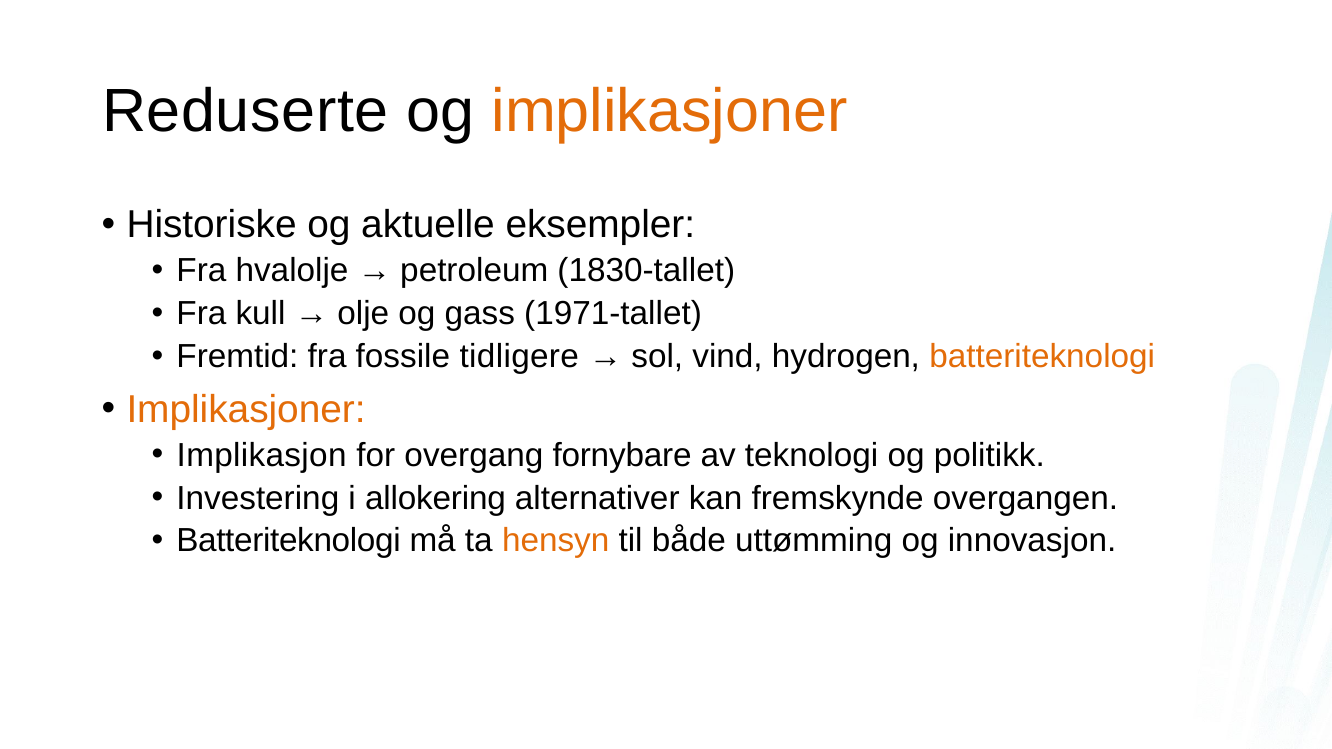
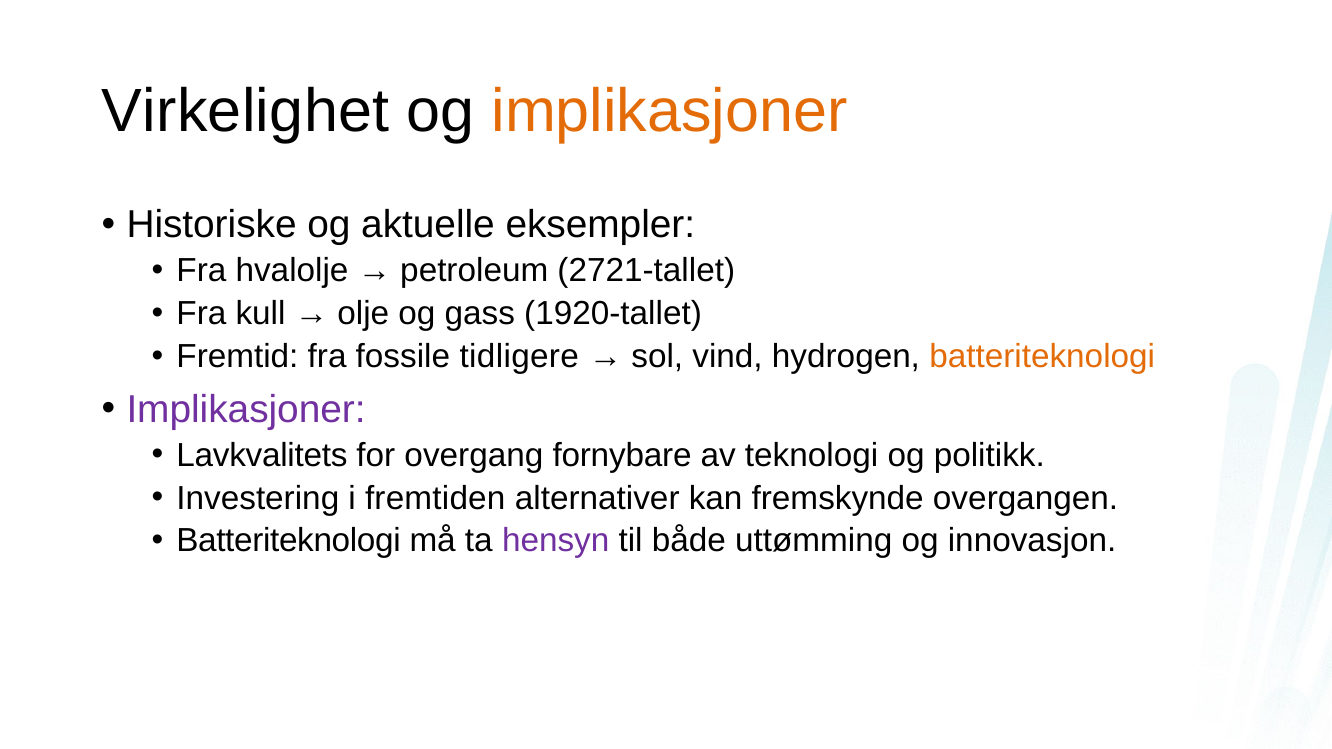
Reduserte: Reduserte -> Virkelighet
1830-tallet: 1830-tallet -> 2721-tallet
1971-tallet: 1971-tallet -> 1920-tallet
Implikasjoner at (246, 410) colour: orange -> purple
Implikasjon: Implikasjon -> Lavkvalitets
allokering: allokering -> fremtiden
hensyn colour: orange -> purple
